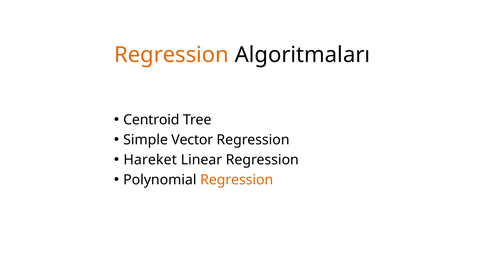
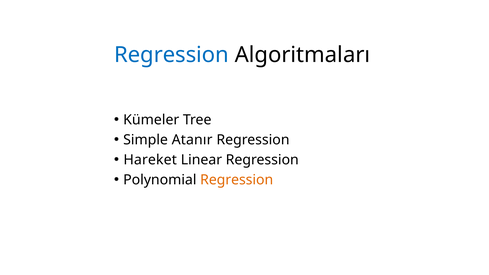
Regression at (172, 55) colour: orange -> blue
Centroid: Centroid -> Kümeler
Vector: Vector -> Atanır
